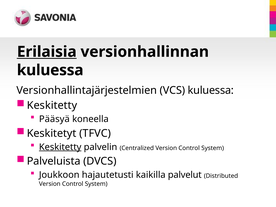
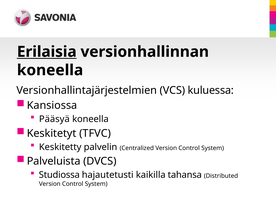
kuluessa at (50, 70): kuluessa -> koneella
Keskitetty at (52, 105): Keskitetty -> Kansiossa
Keskitetty at (60, 147) underline: present -> none
Joukkoon: Joukkoon -> Studiossa
palvelut: palvelut -> tahansa
